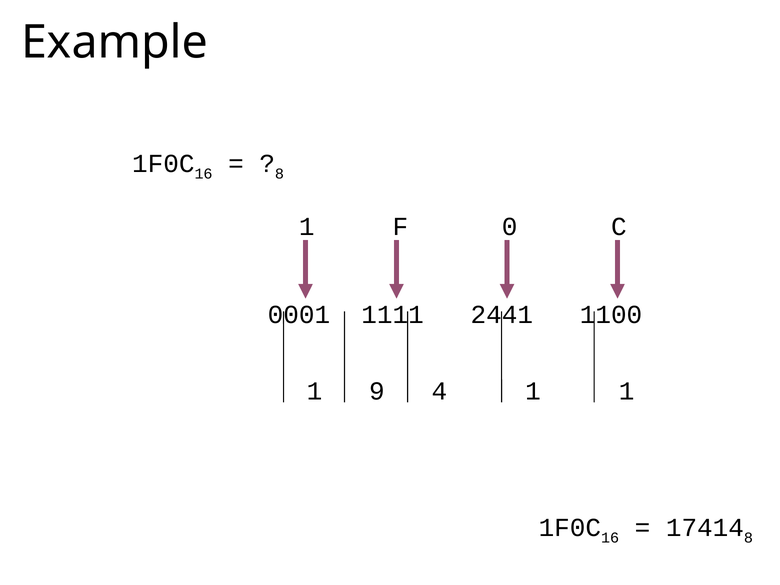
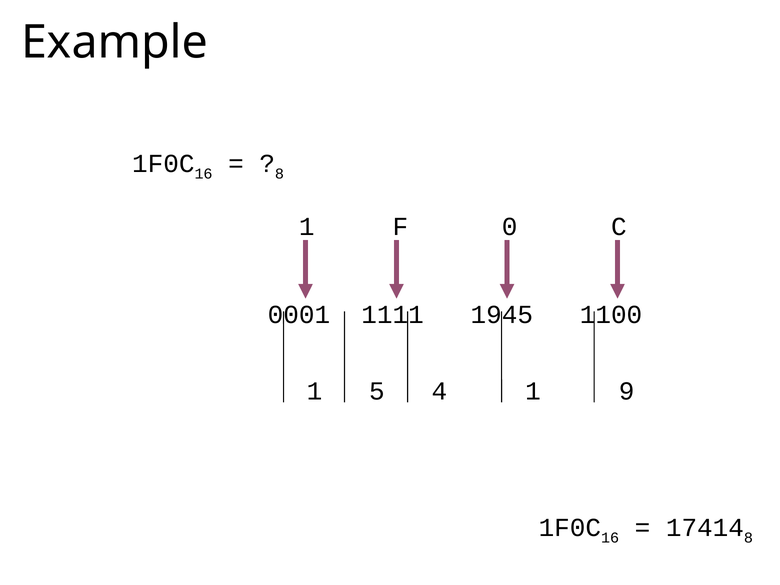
2441: 2441 -> 1945
9: 9 -> 5
1 1: 1 -> 9
